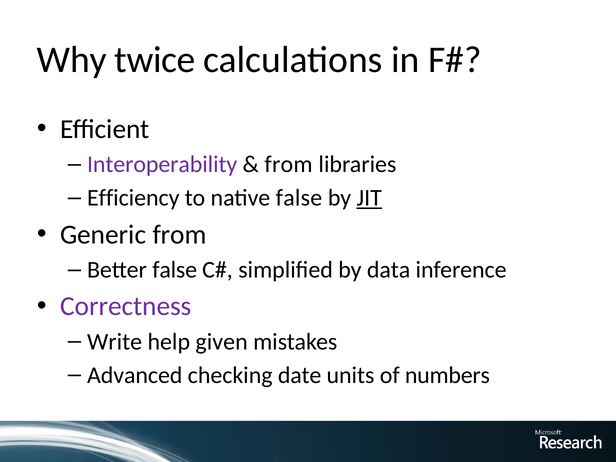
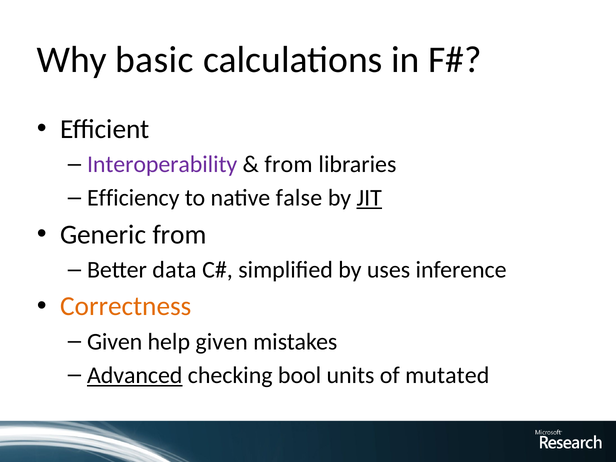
twice: twice -> basic
Better false: false -> data
data: data -> uses
Correctness colour: purple -> orange
Write at (115, 342): Write -> Given
Advanced underline: none -> present
date: date -> bool
numbers: numbers -> mutated
